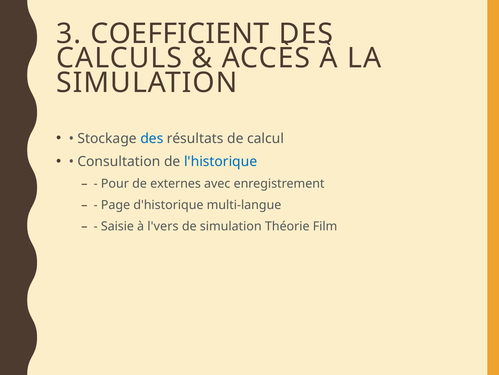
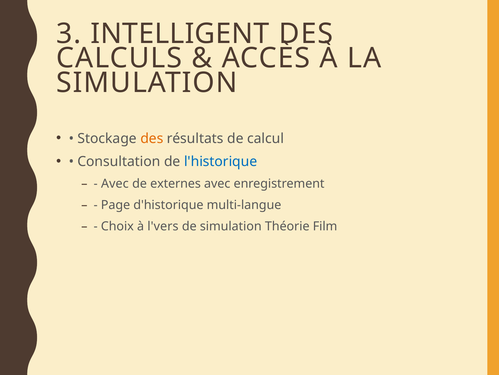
COEFFICIENT: COEFFICIENT -> INTELLIGENT
des at (152, 138) colour: blue -> orange
Pour at (115, 183): Pour -> Avec
Saisie: Saisie -> Choix
